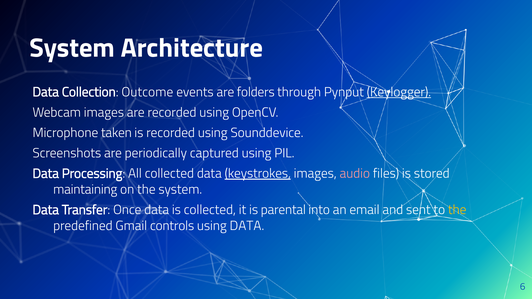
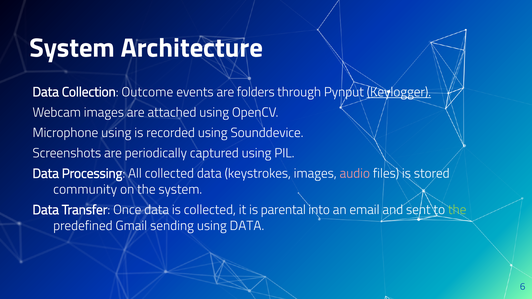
are recorded: recorded -> attached
Microphone taken: taken -> using
keystrokes underline: present -> none
maintaining: maintaining -> community
the at (457, 210) colour: yellow -> light green
controls: controls -> sending
